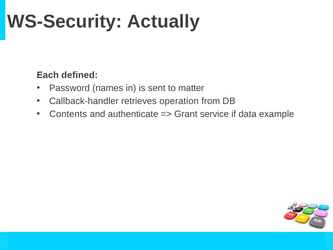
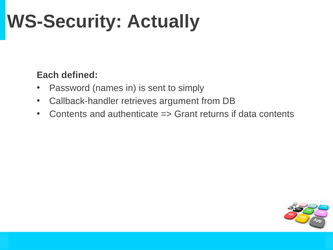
matter: matter -> simply
operation: operation -> argument
service: service -> returns
data example: example -> contents
